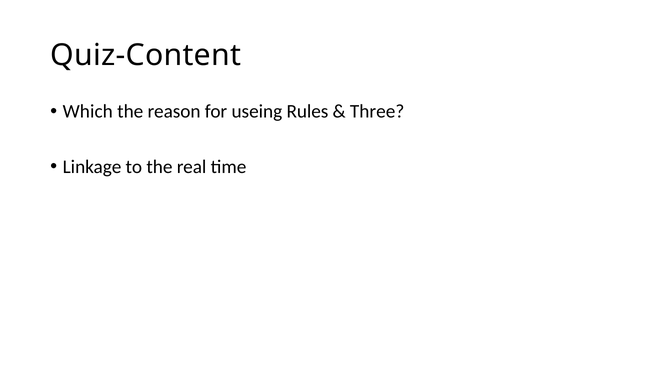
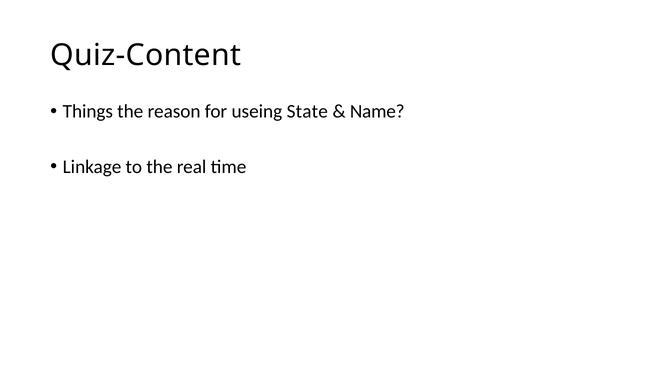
Which: Which -> Things
Rules: Rules -> State
Three: Three -> Name
